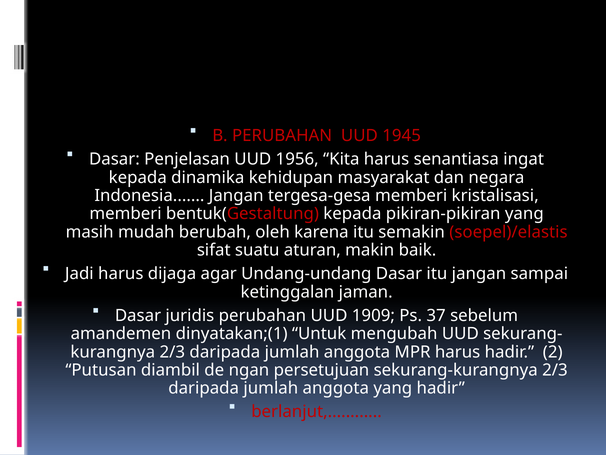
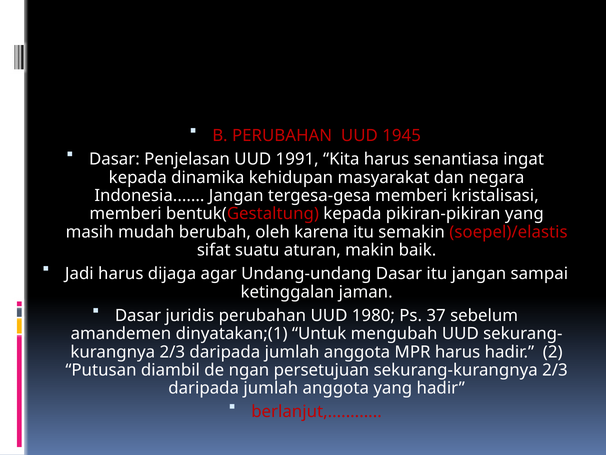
1956: 1956 -> 1991
1909: 1909 -> 1980
